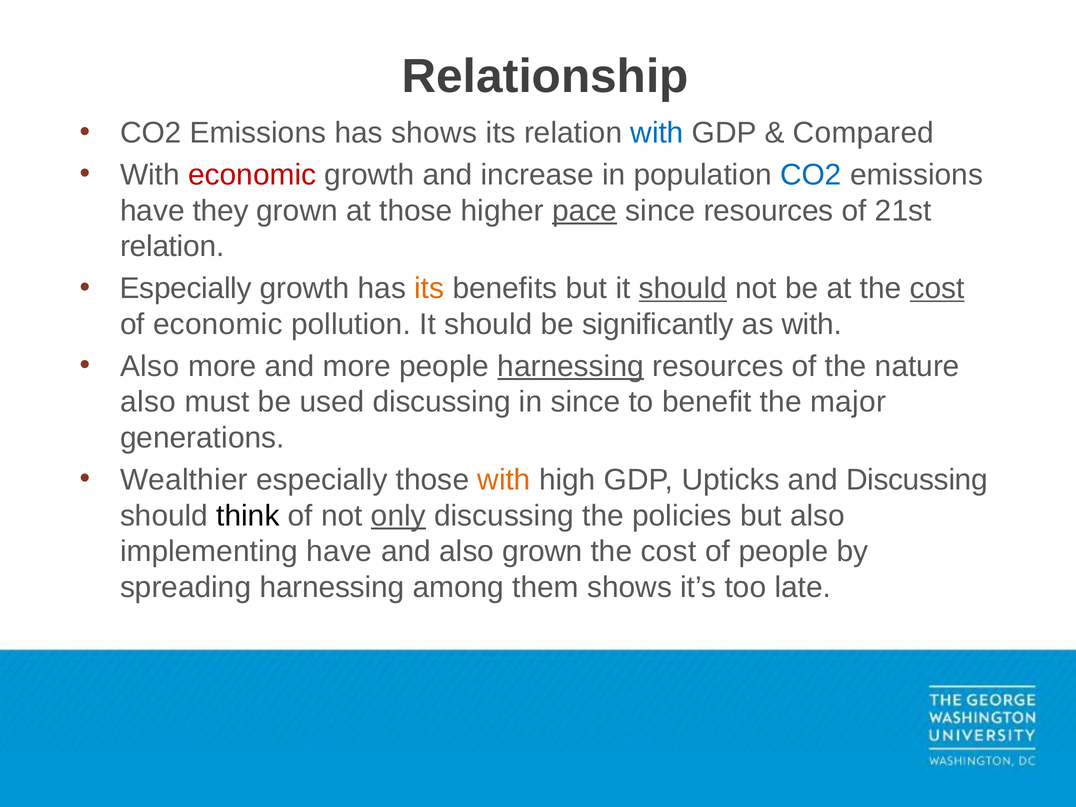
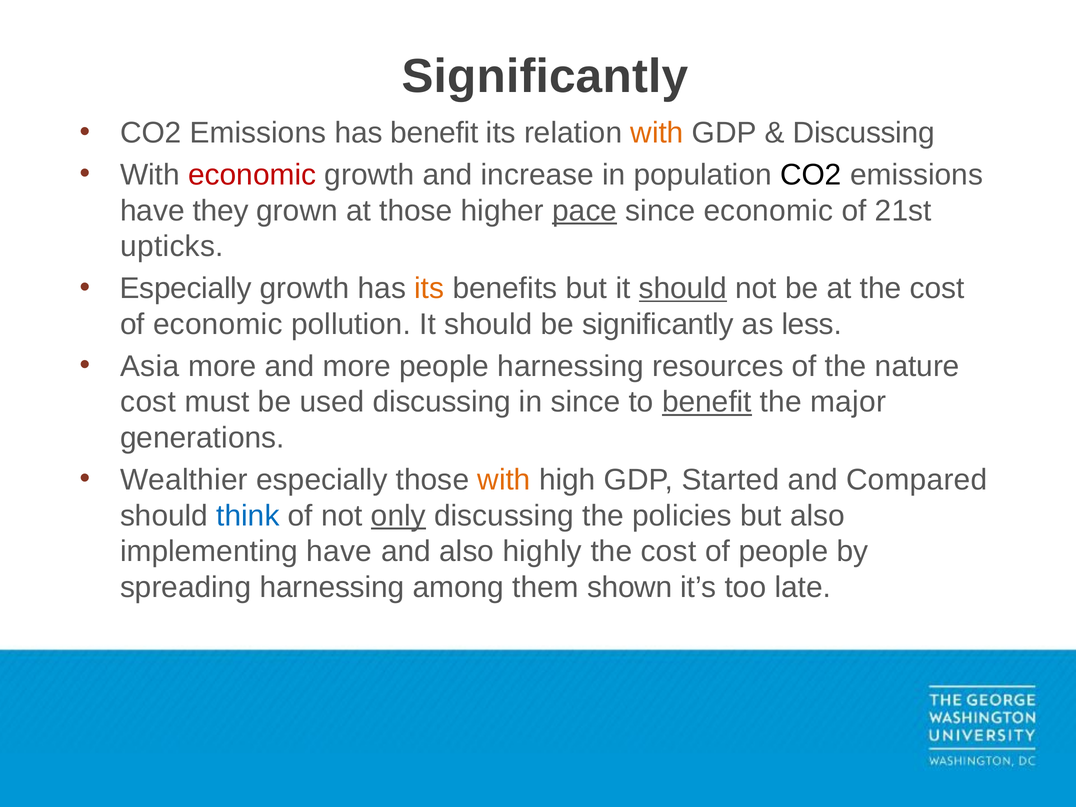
Relationship at (545, 76): Relationship -> Significantly
has shows: shows -> benefit
with at (657, 133) colour: blue -> orange
Compared at (863, 133): Compared -> Discussing
CO2 at (811, 175) colour: blue -> black
since resources: resources -> economic
relation at (172, 247): relation -> upticks
cost at (937, 288) underline: present -> none
as with: with -> less
Also at (150, 366): Also -> Asia
harnessing at (571, 366) underline: present -> none
also at (148, 402): also -> cost
benefit at (707, 402) underline: none -> present
Upticks: Upticks -> Started
and Discussing: Discussing -> Compared
think colour: black -> blue
also grown: grown -> highly
them shows: shows -> shown
